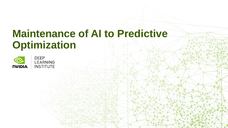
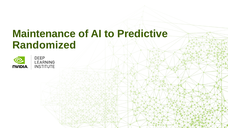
Optimization: Optimization -> Randomized
